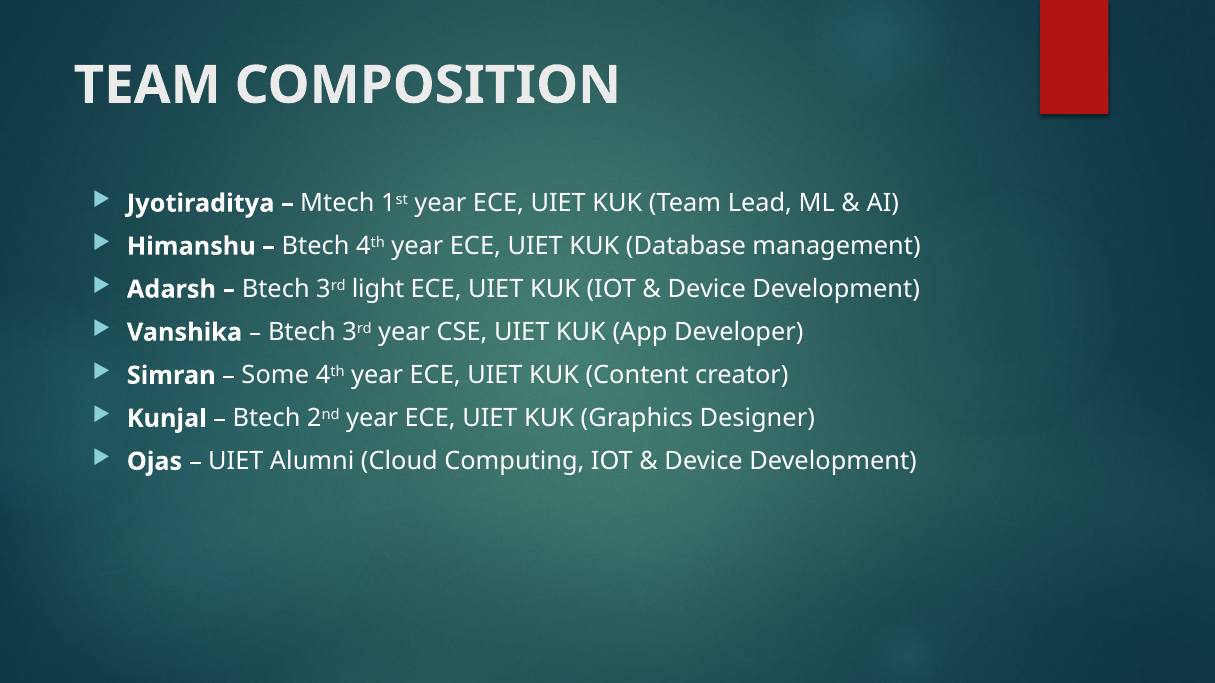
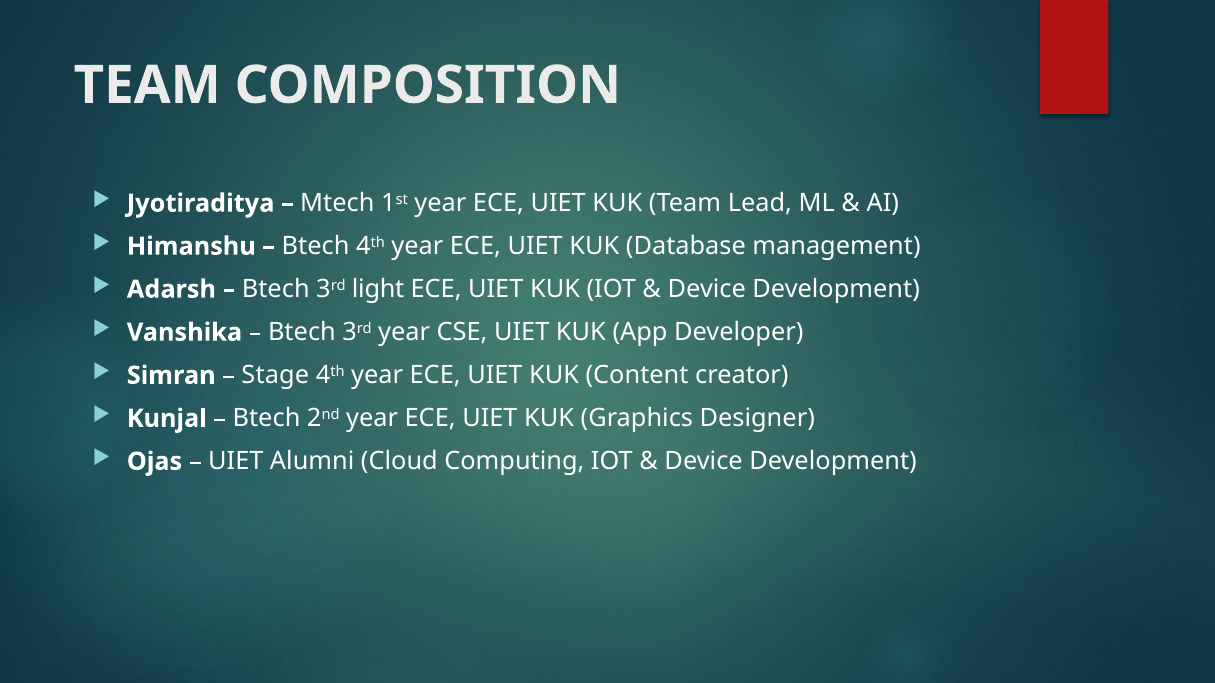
Some: Some -> Stage
